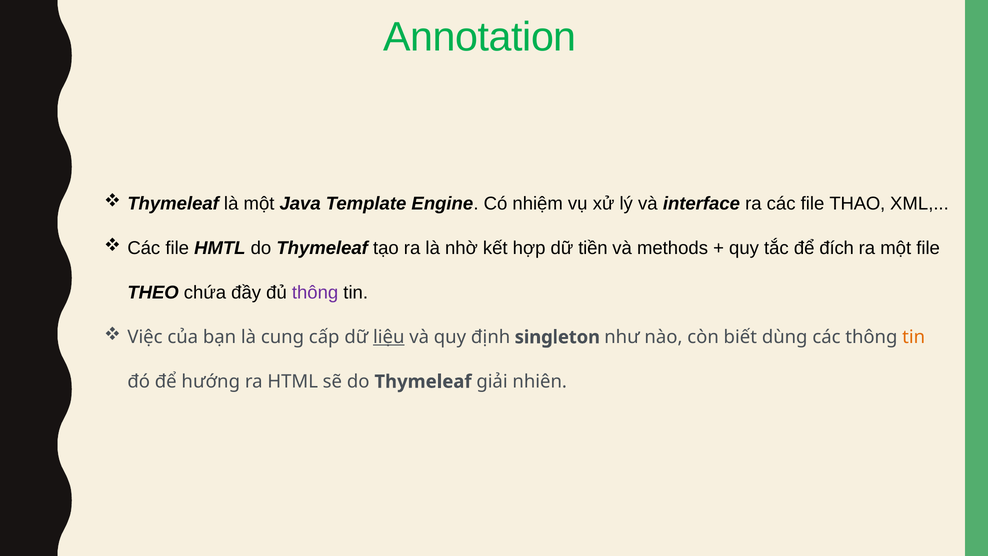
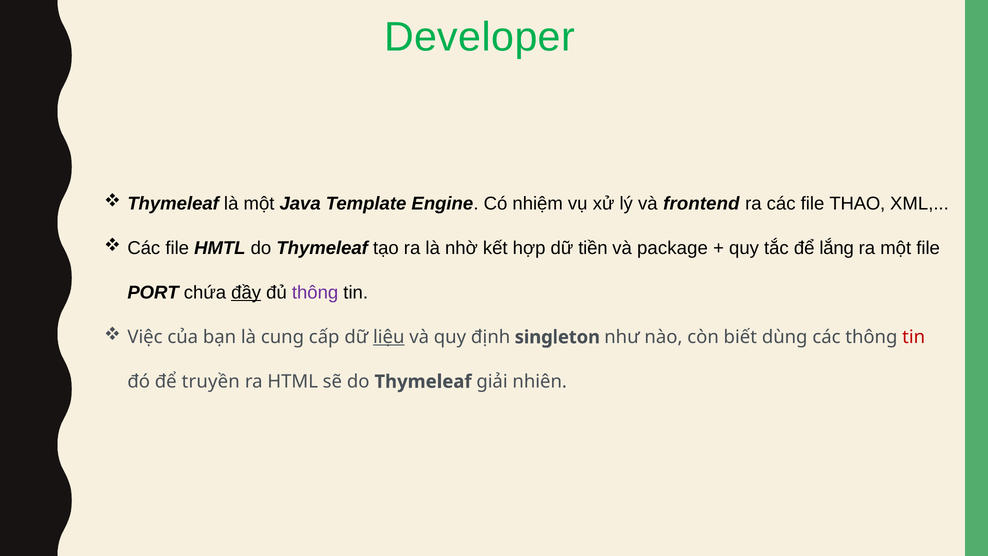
Annotation: Annotation -> Developer
interface: interface -> frontend
methods: methods -> package
đích: đích -> lắng
THEO: THEO -> PORT
đầy underline: none -> present
tin at (914, 337) colour: orange -> red
hướng: hướng -> truyền
